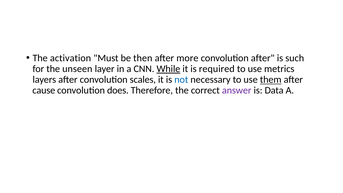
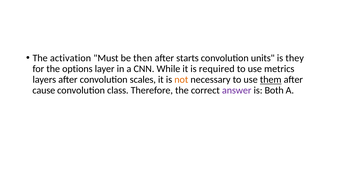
more: more -> starts
convolution after: after -> units
such: such -> they
unseen: unseen -> options
While underline: present -> none
not colour: blue -> orange
does: does -> class
Data: Data -> Both
